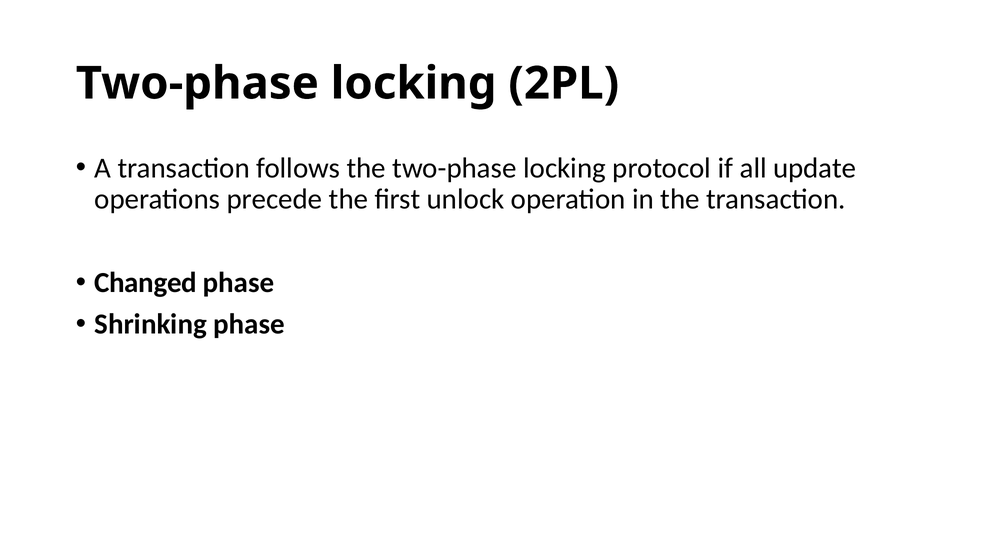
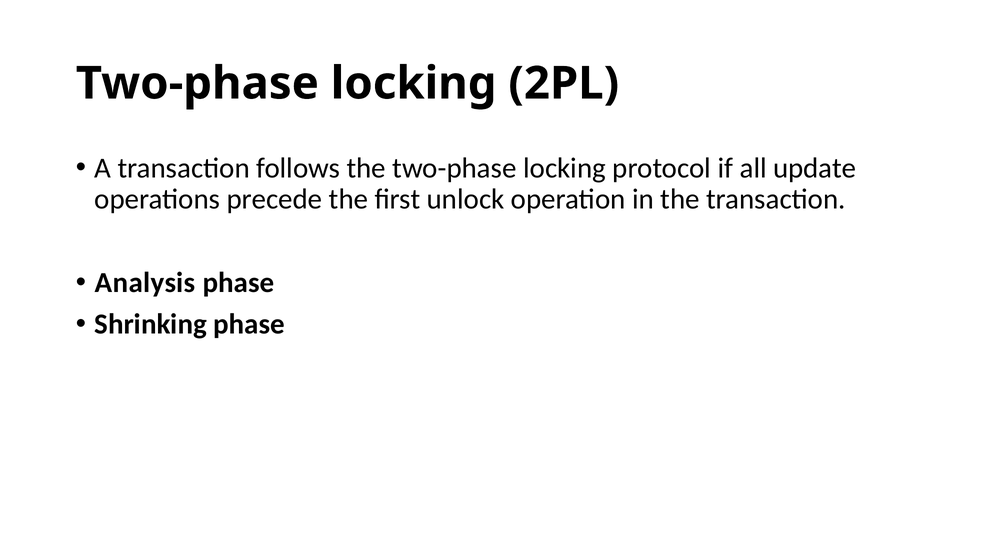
Changed: Changed -> Analysis
